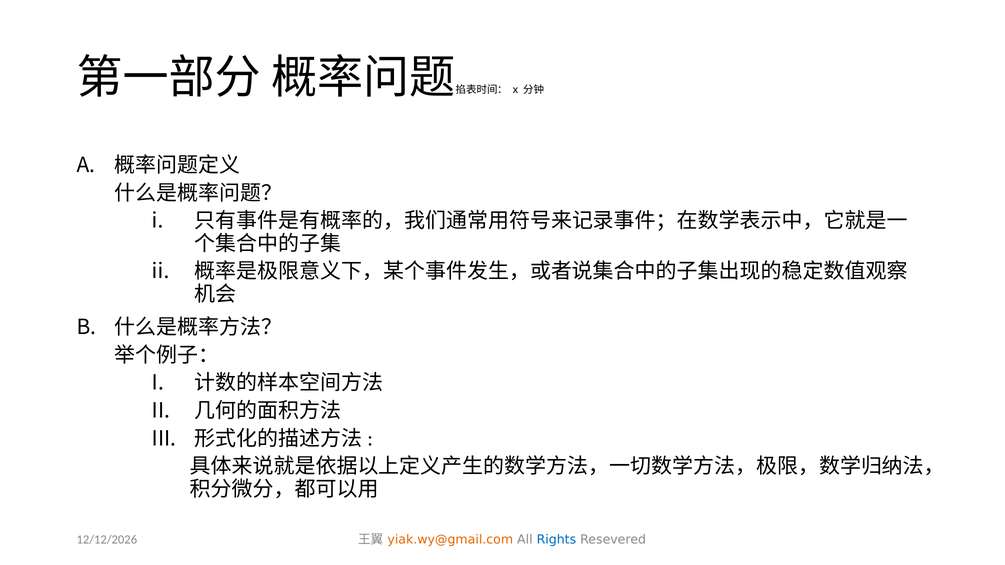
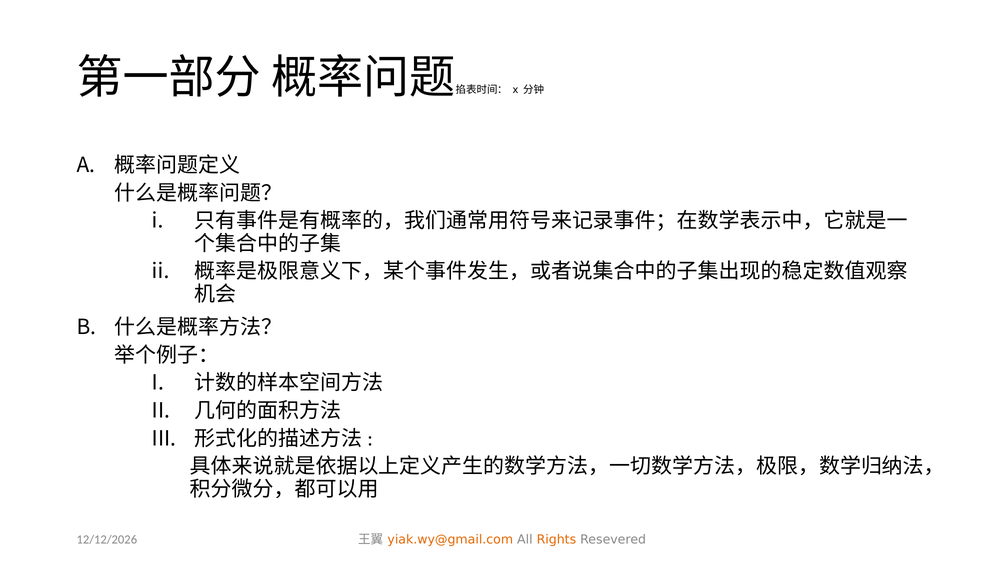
Rights colour: blue -> orange
